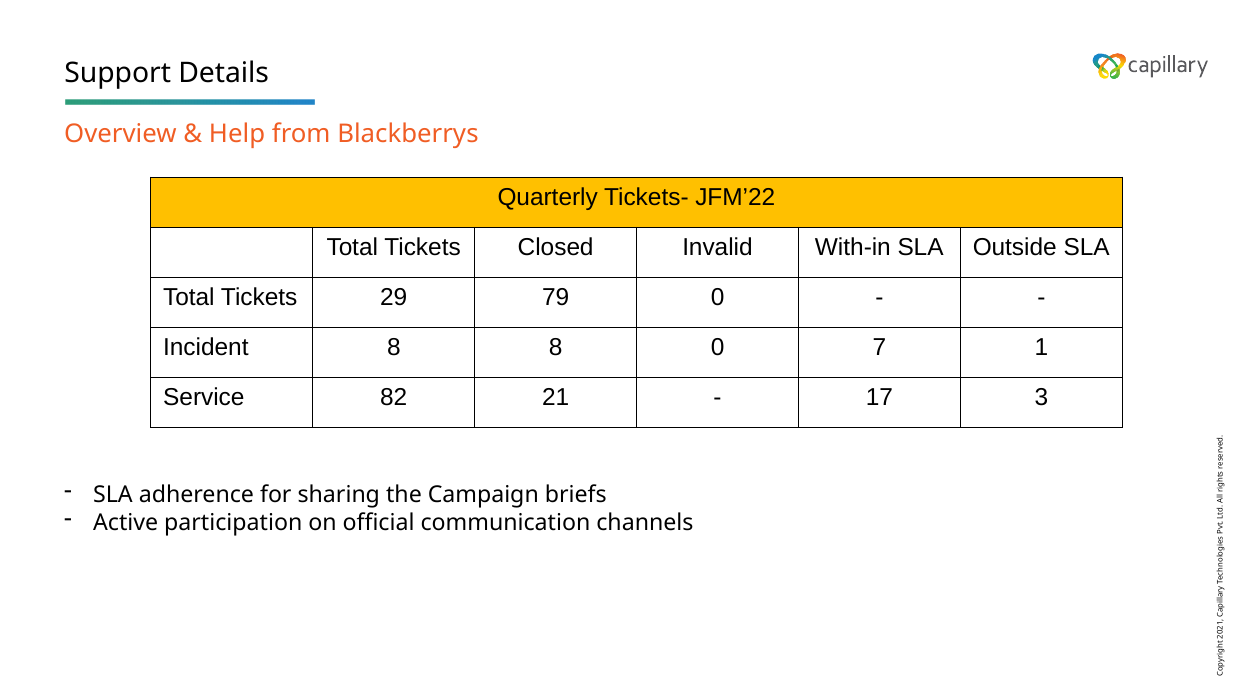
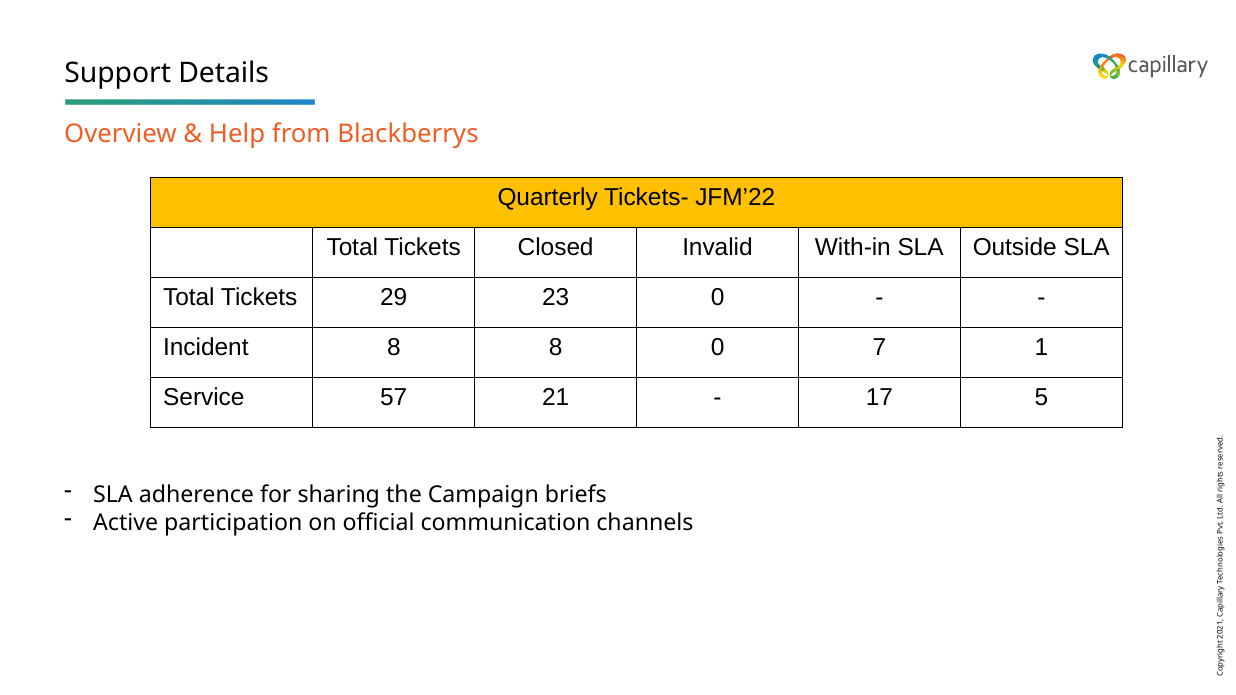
79: 79 -> 23
82: 82 -> 57
3: 3 -> 5
